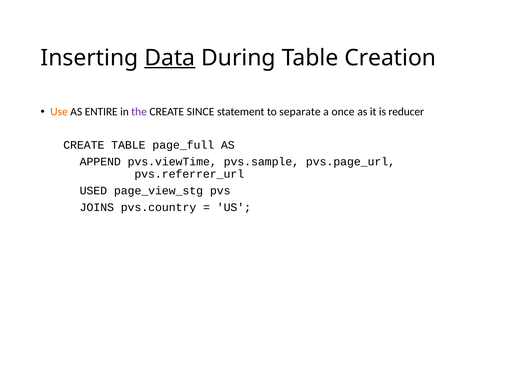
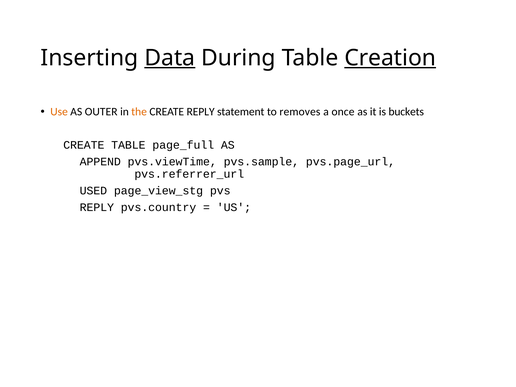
Creation underline: none -> present
ENTIRE: ENTIRE -> OUTER
the colour: purple -> orange
CREATE SINCE: SINCE -> REPLY
separate: separate -> removes
reducer: reducer -> buckets
JOINS at (97, 207): JOINS -> REPLY
